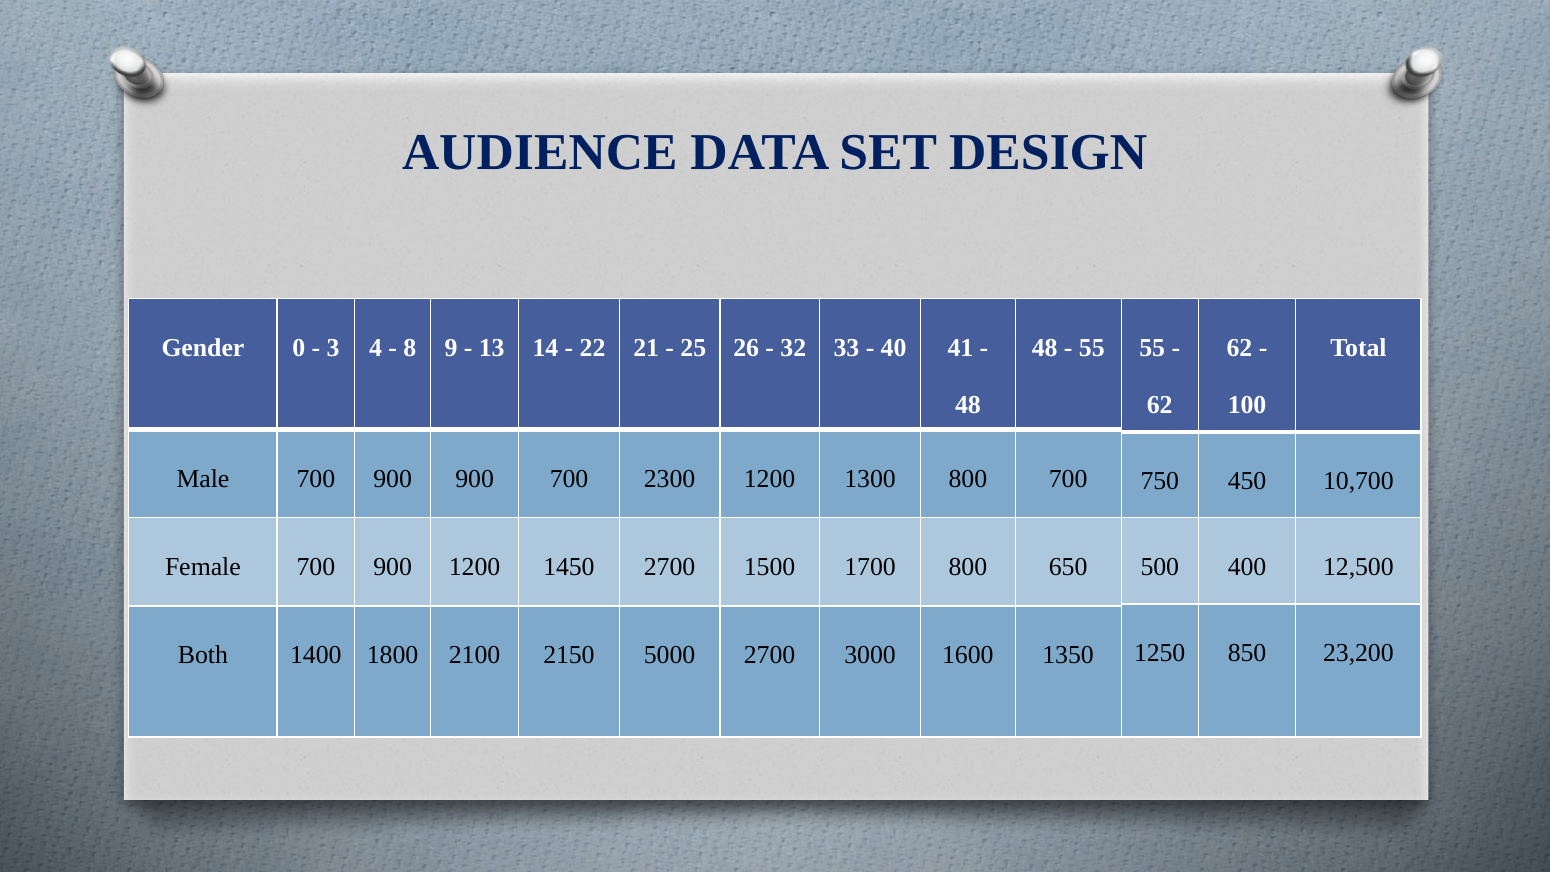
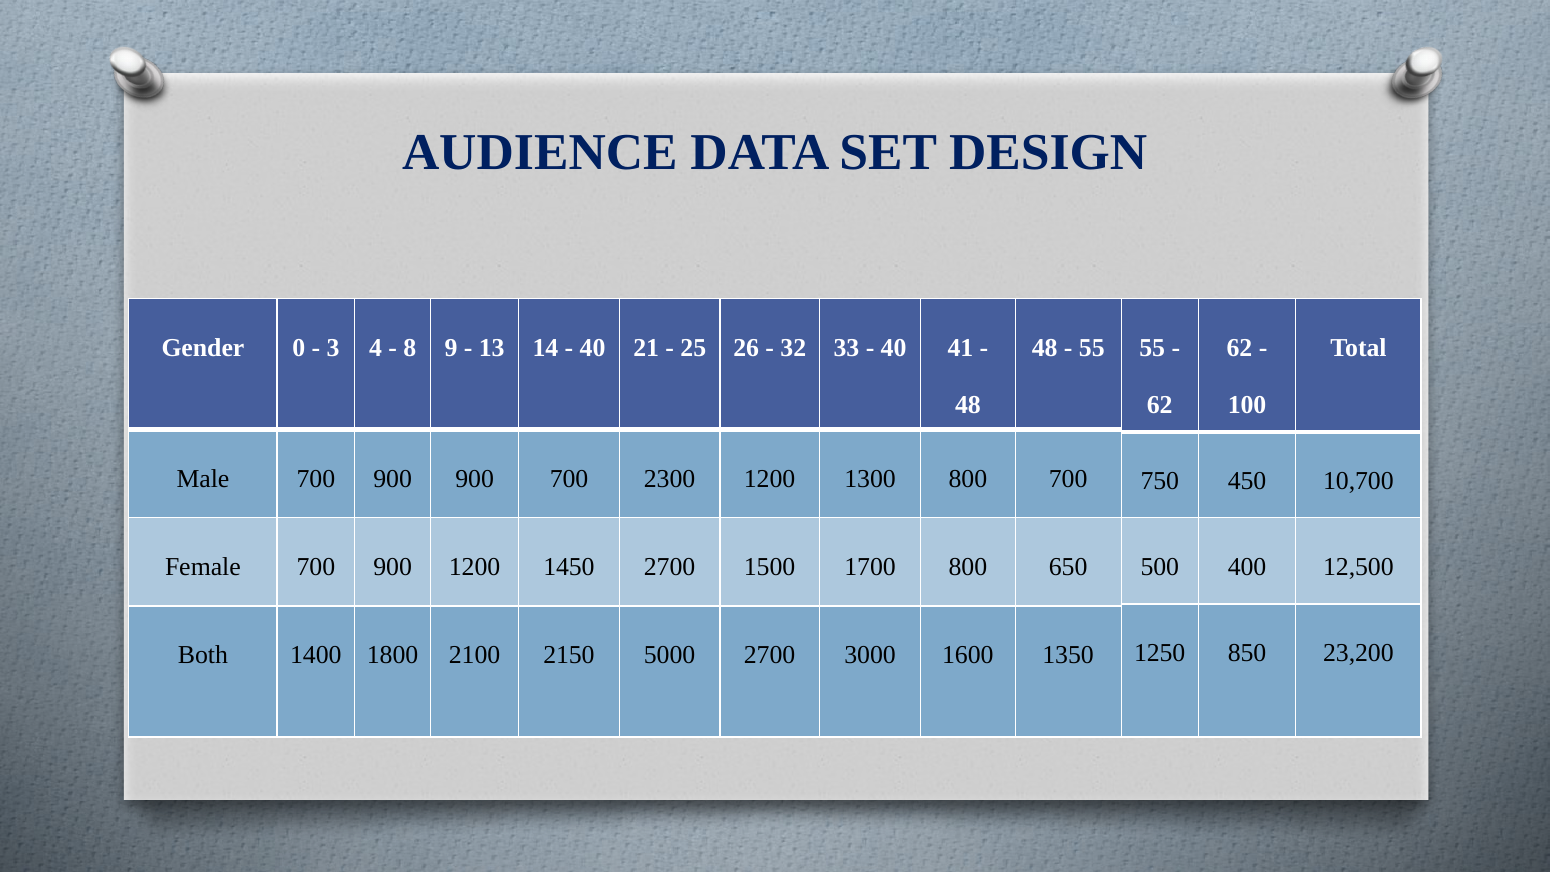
22 at (593, 348): 22 -> 40
